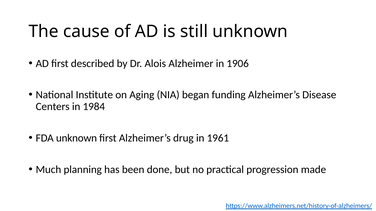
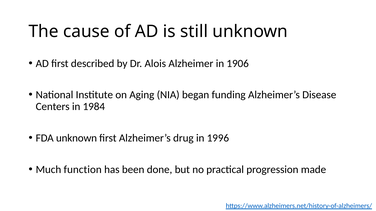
1961: 1961 -> 1996
planning: planning -> function
